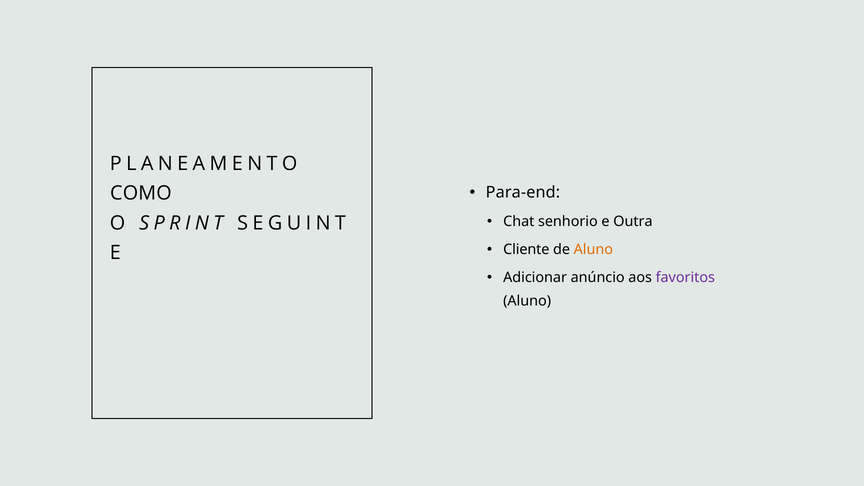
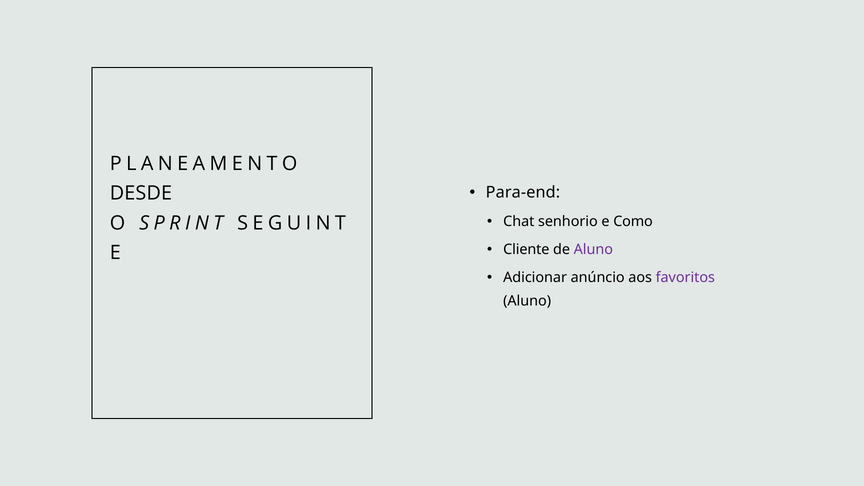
COMO: COMO -> DESDE
Outra: Outra -> Como
Aluno at (593, 249) colour: orange -> purple
